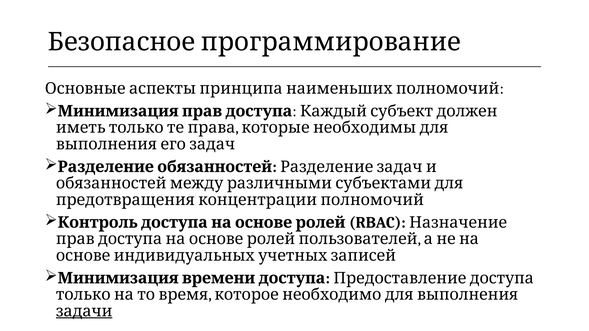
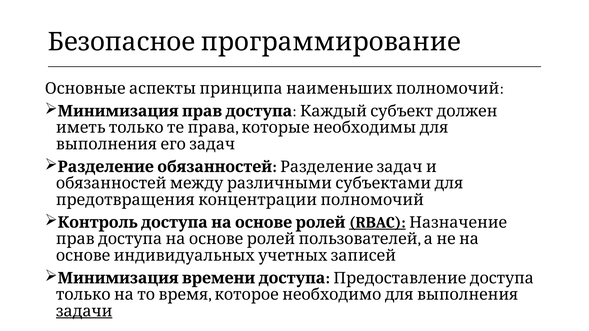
RBAC underline: none -> present
